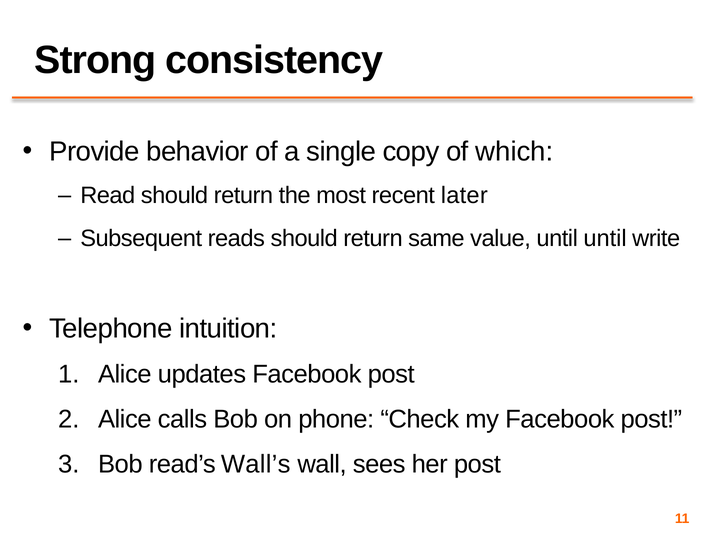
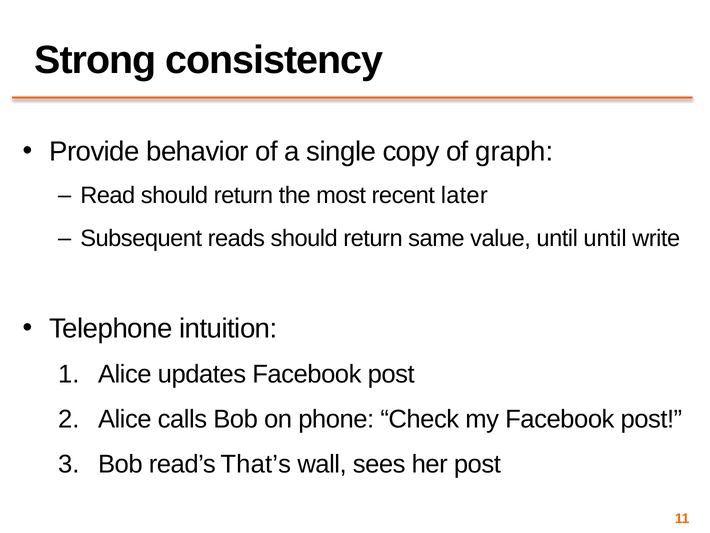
which: which -> graph
Wall’s: Wall’s -> That’s
